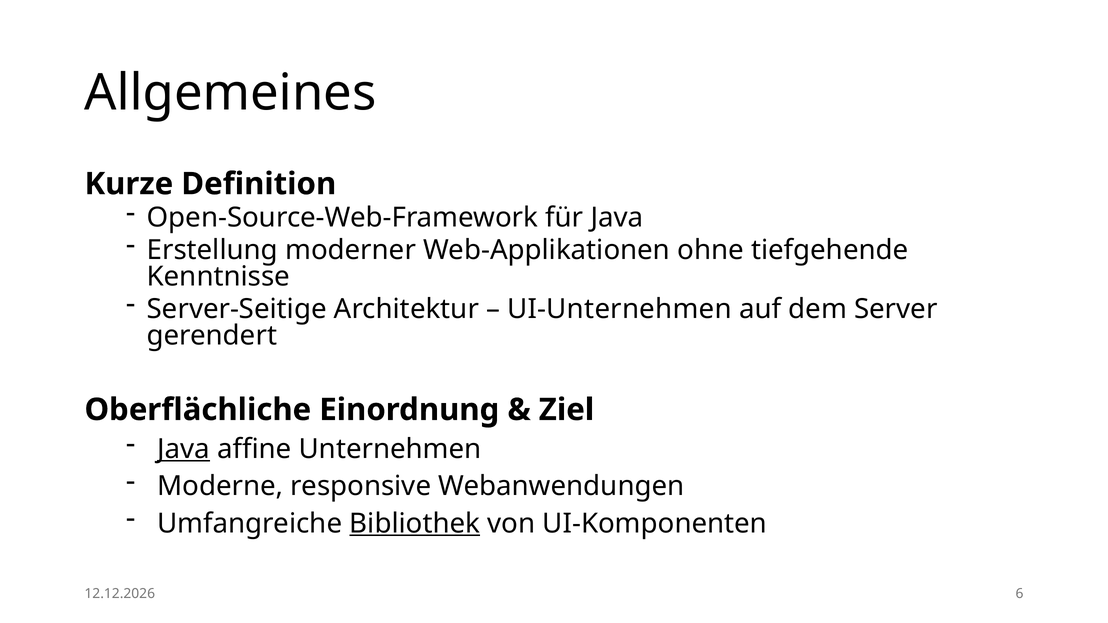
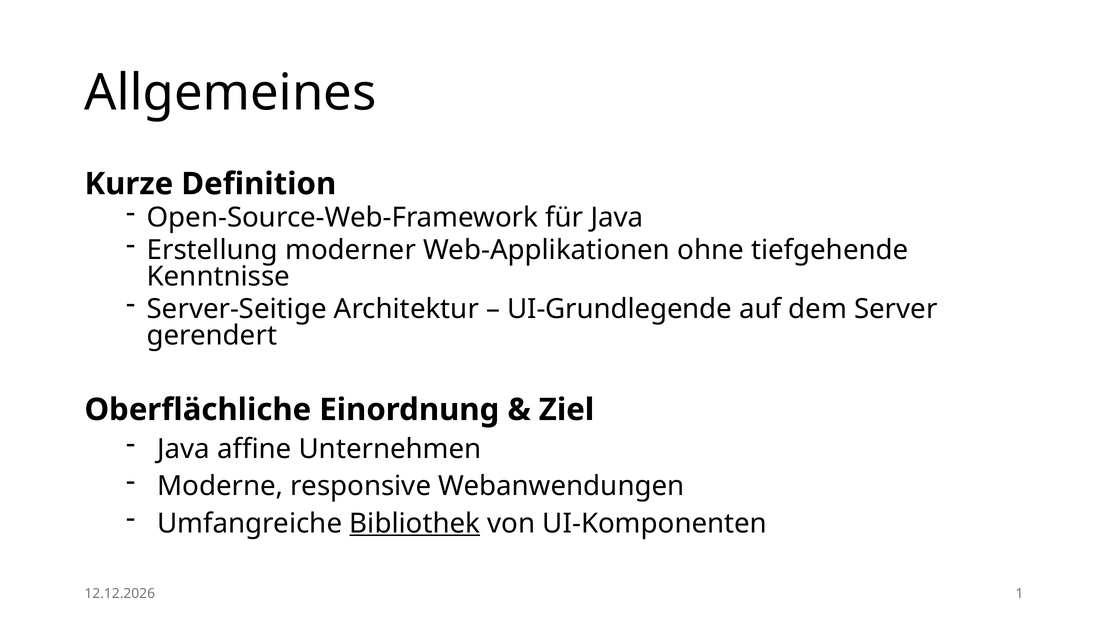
UI-Unternehmen: UI-Unternehmen -> UI-Grundlegende
Java at (184, 449) underline: present -> none
6: 6 -> 1
